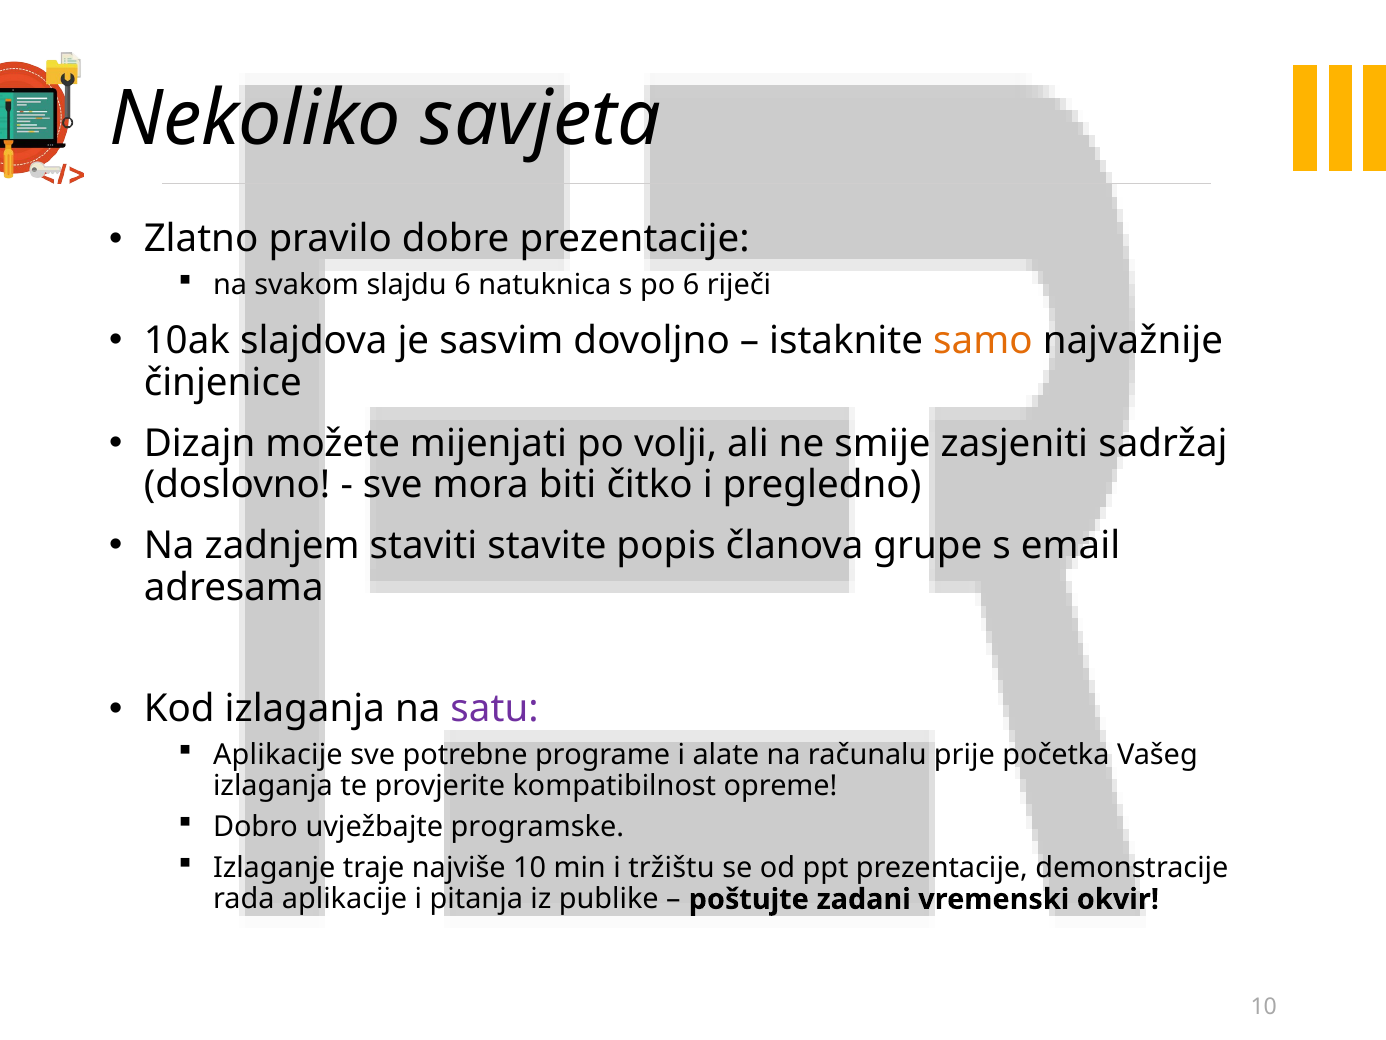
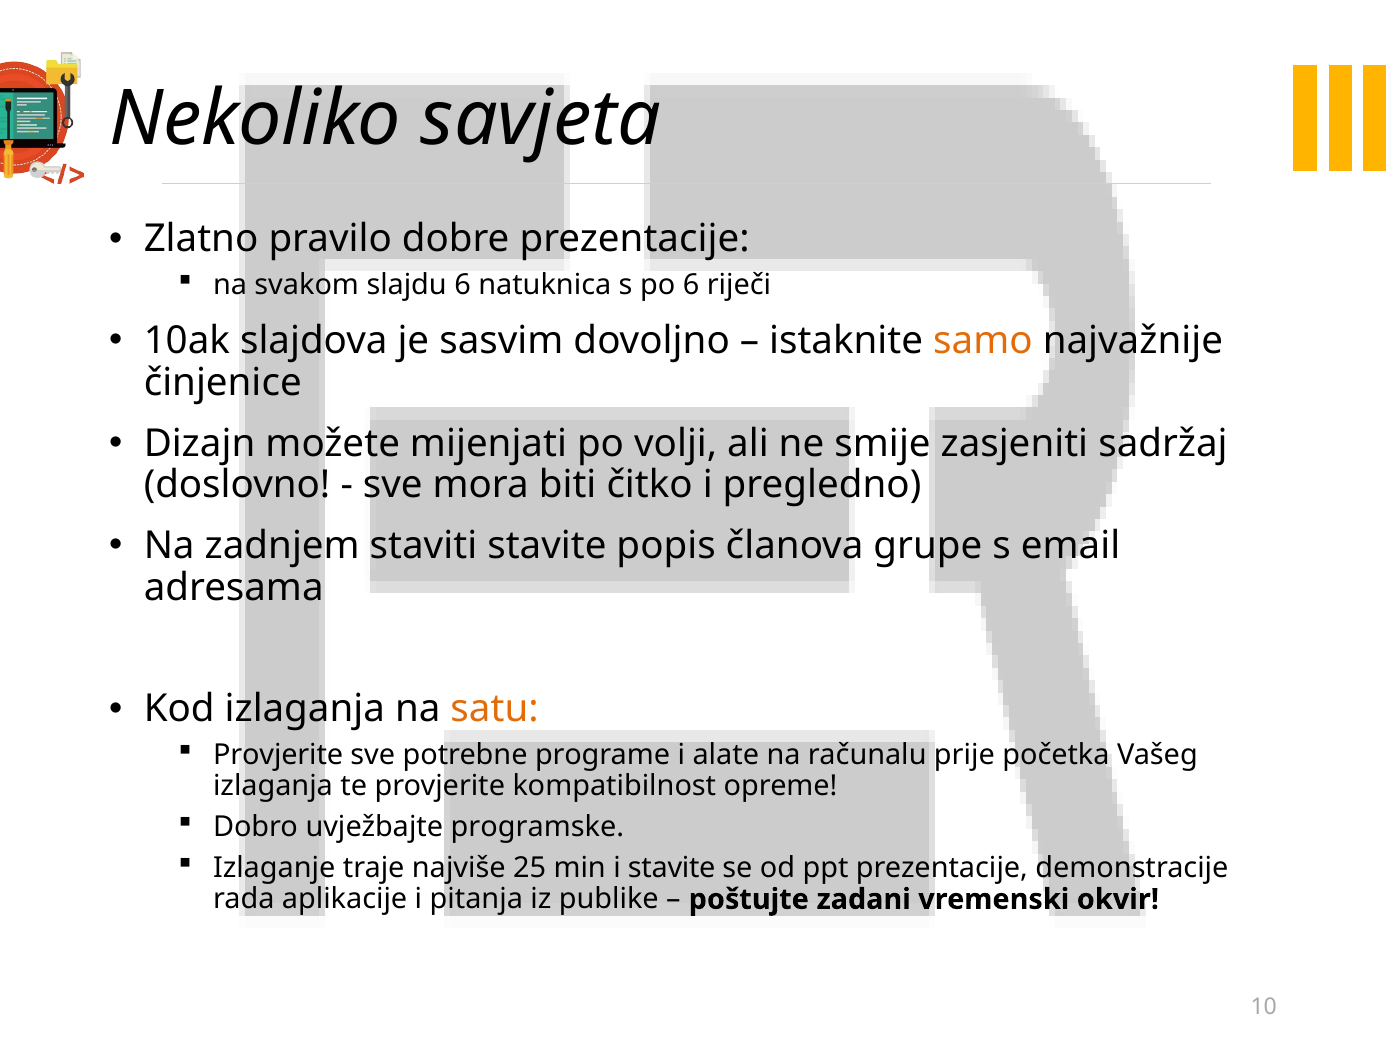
satu colour: purple -> orange
Aplikacije at (278, 755): Aplikacije -> Provjerite
najviše 10: 10 -> 25
i tržištu: tržištu -> stavite
